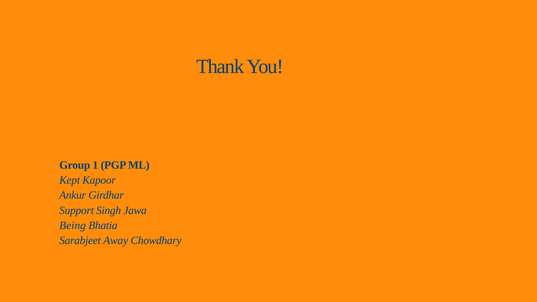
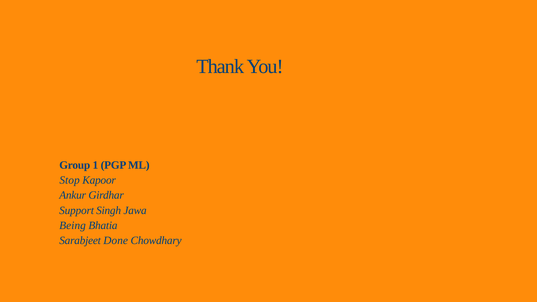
Kept: Kept -> Stop
Away: Away -> Done
